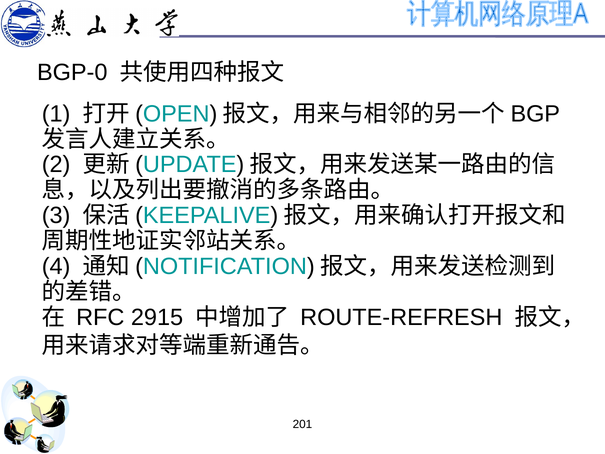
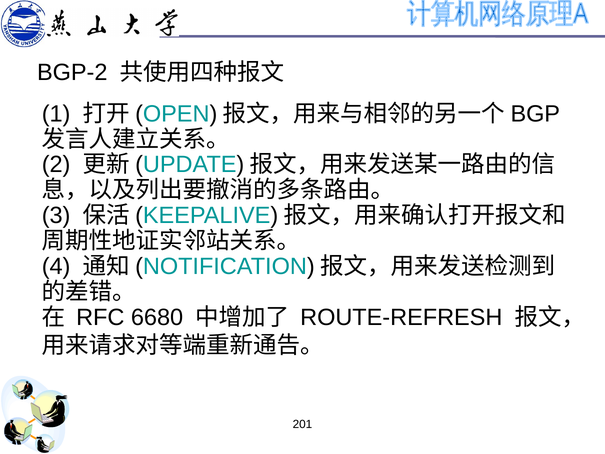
BGP-0: BGP-0 -> BGP-2
2915: 2915 -> 6680
